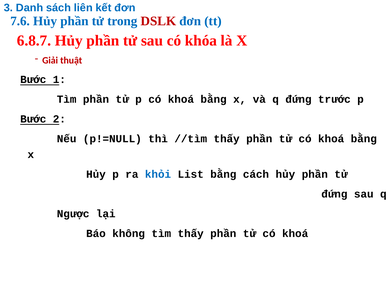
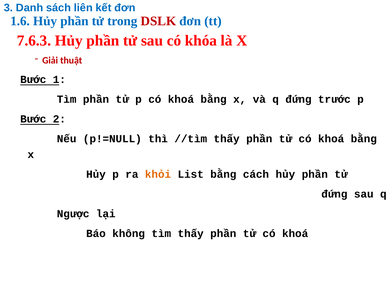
7.6: 7.6 -> 1.6
6.8.7: 6.8.7 -> 7.6.3
khỏi colour: blue -> orange
